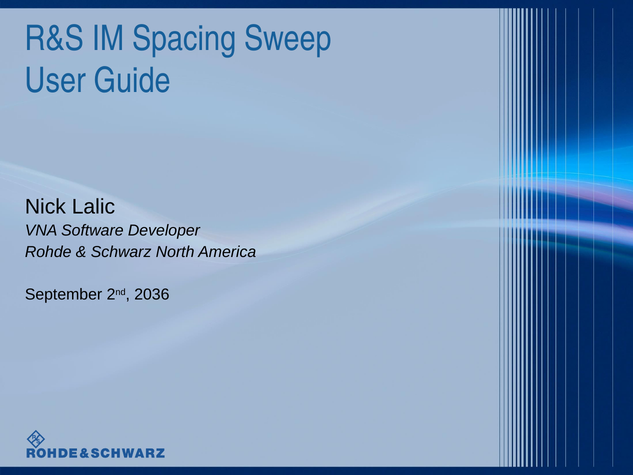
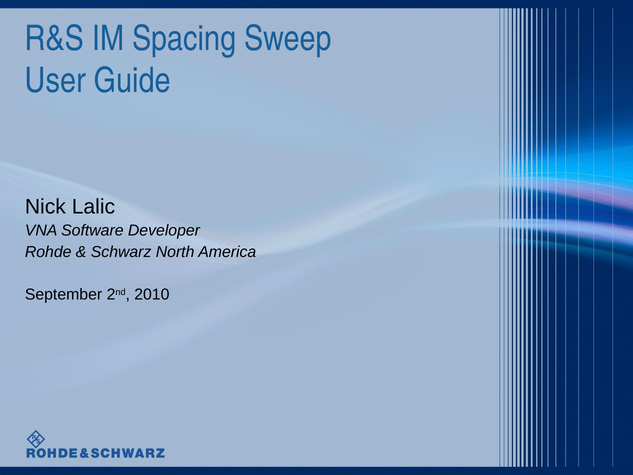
2036: 2036 -> 2010
